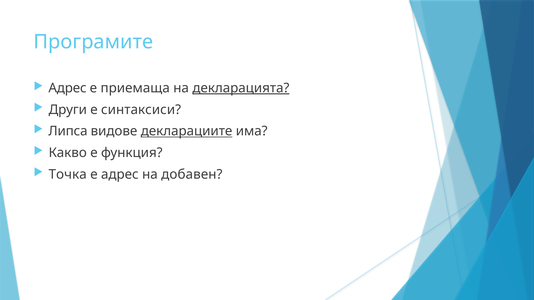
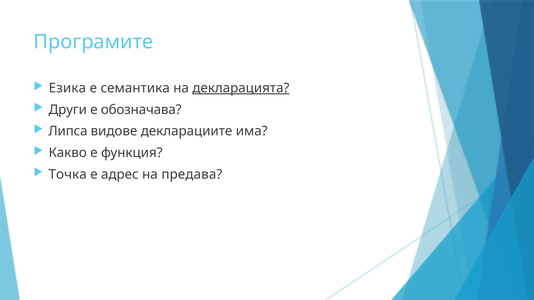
Адрес at (68, 88): Адрес -> Езика
приемаща: приемаща -> семантика
синтаксиси: синтаксиси -> обозначава
декларациите underline: present -> none
добавен: добавен -> предава
